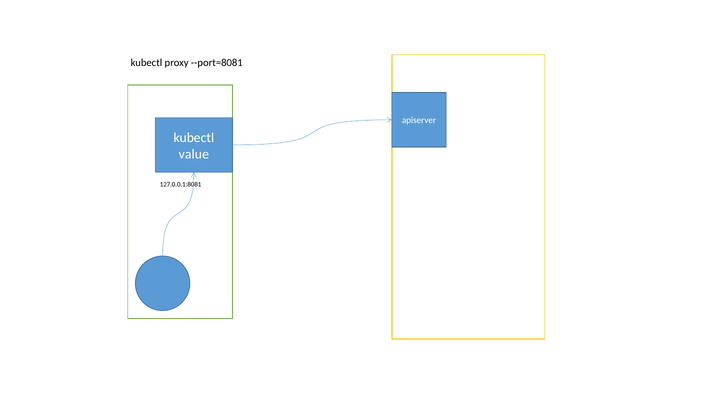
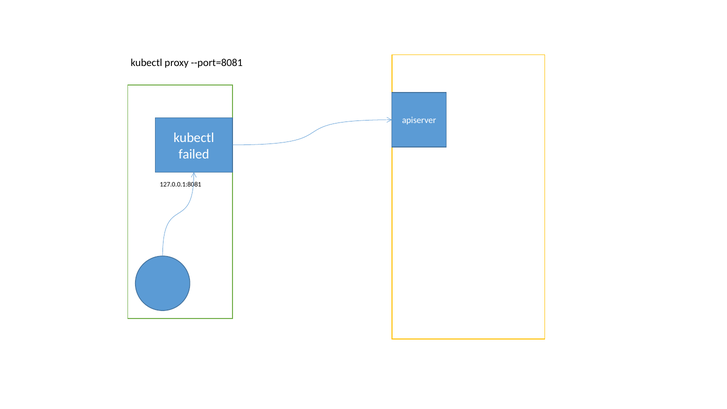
value: value -> failed
